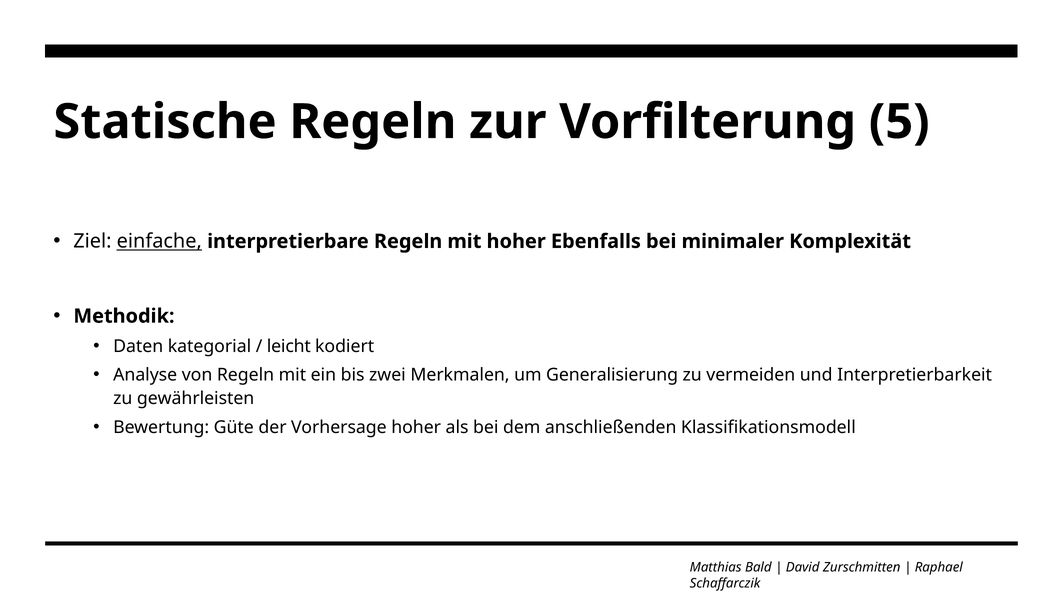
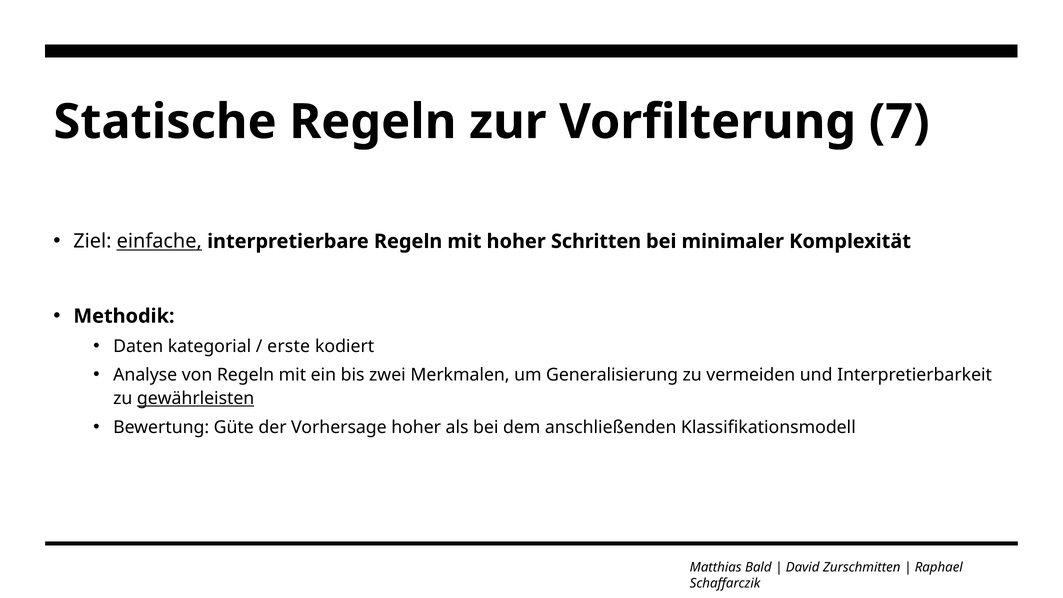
5: 5 -> 7
Ebenfalls: Ebenfalls -> Schritten
leicht: leicht -> erste
gewährleisten underline: none -> present
